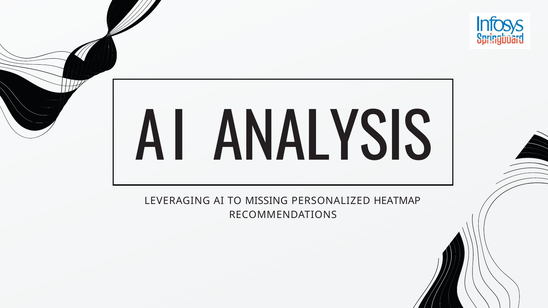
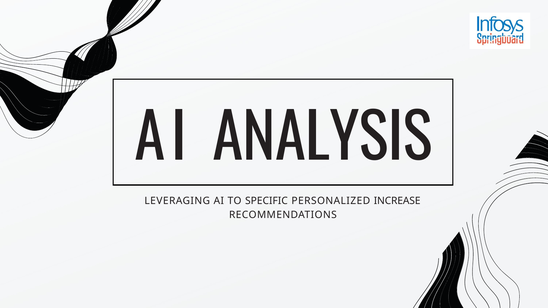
MISSING: MISSING -> SPECIFIC
HEATMAP: HEATMAP -> INCREASE
